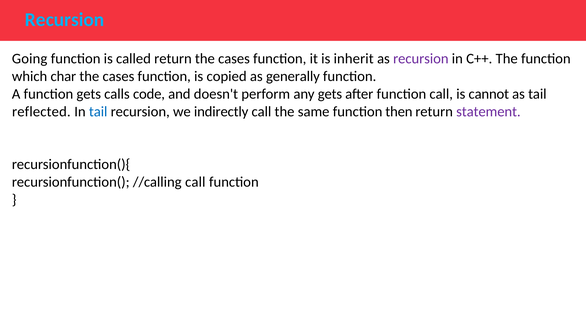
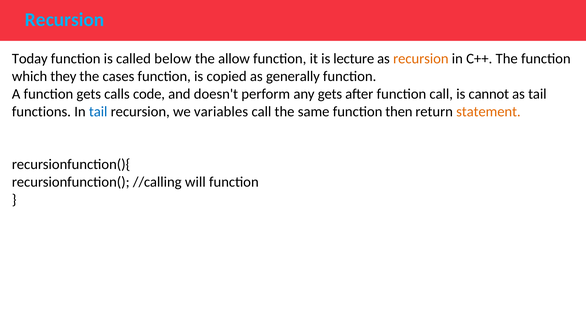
Going: Going -> Today
called return: return -> below
cases at (234, 59): cases -> allow
inherit: inherit -> lecture
recursion at (421, 59) colour: purple -> orange
char: char -> they
reflected: reflected -> functions
indirectly: indirectly -> variables
statement colour: purple -> orange
//calling call: call -> will
